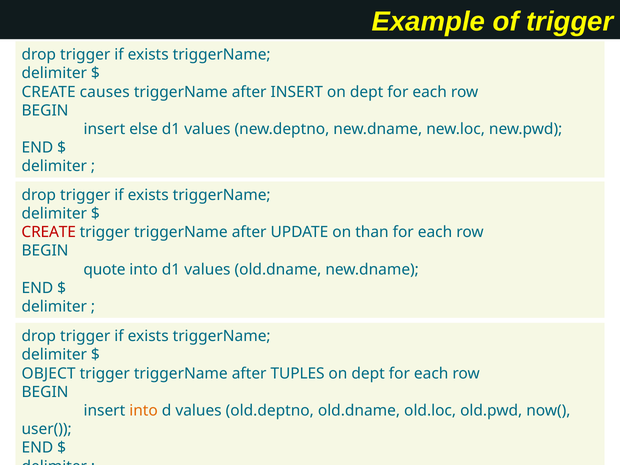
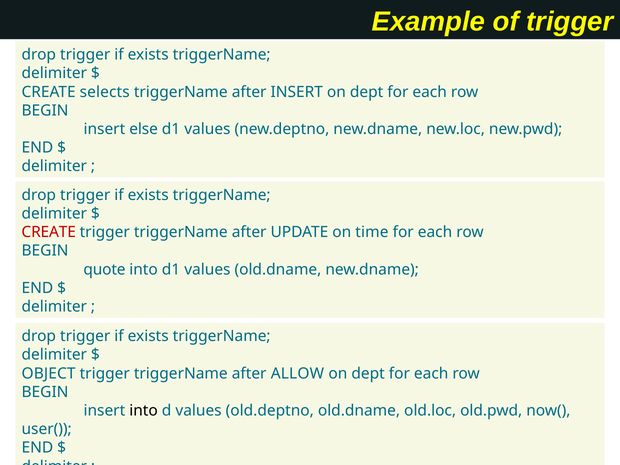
causes: causes -> selects
than: than -> time
TUPLES: TUPLES -> ALLOW
into at (144, 411) colour: orange -> black
